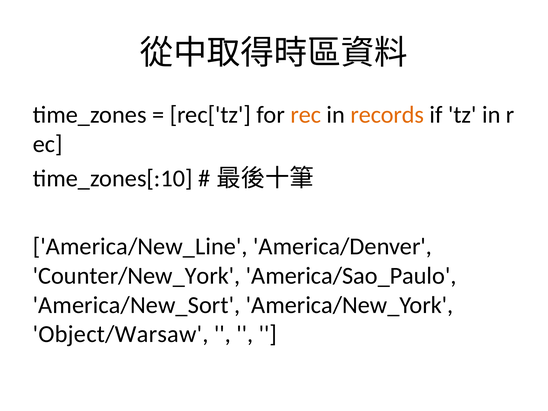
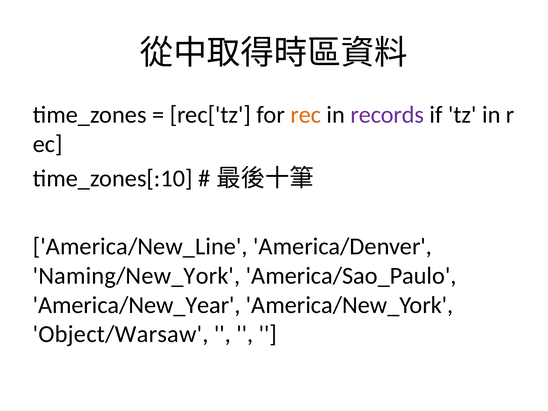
records colour: orange -> purple
Counter/New_York: Counter/New_York -> Naming/New_York
America/New_Sort: America/New_Sort -> America/New_Year
